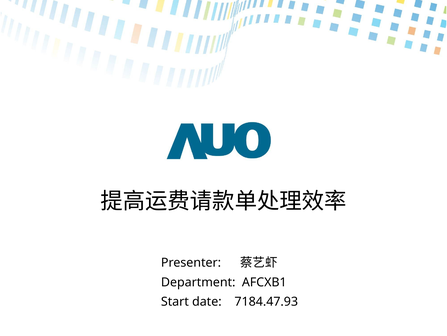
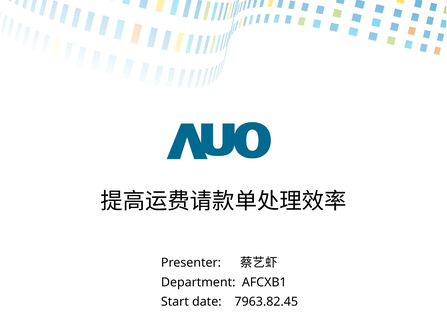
7184.47.93: 7184.47.93 -> 7963.82.45
